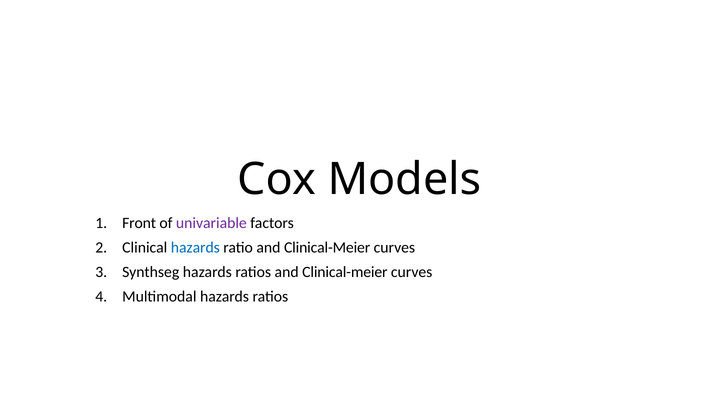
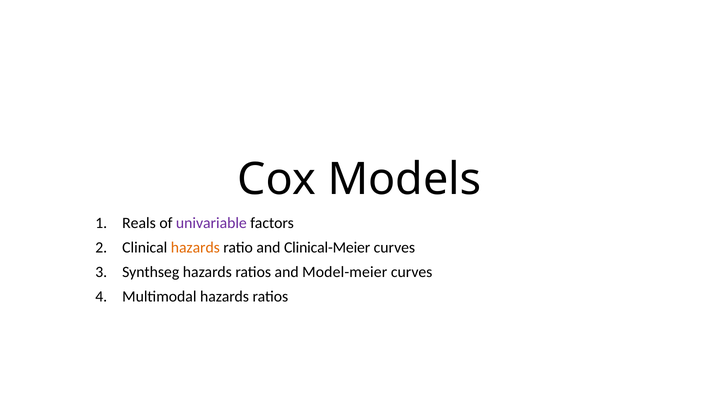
Front: Front -> Reals
hazards at (195, 248) colour: blue -> orange
ratios and Clinical-meier: Clinical-meier -> Model-meier
